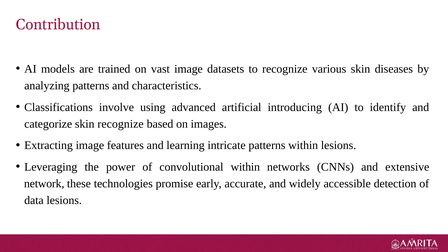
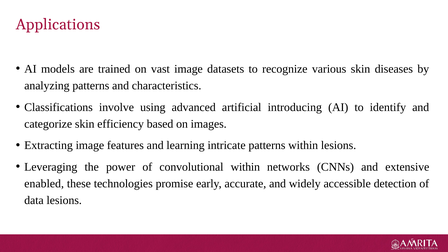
Contribution: Contribution -> Applications
skin recognize: recognize -> efficiency
network: network -> enabled
